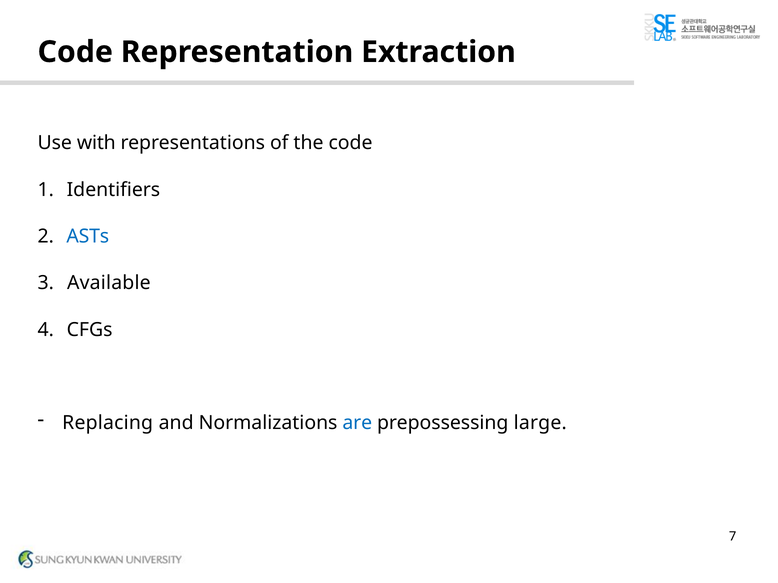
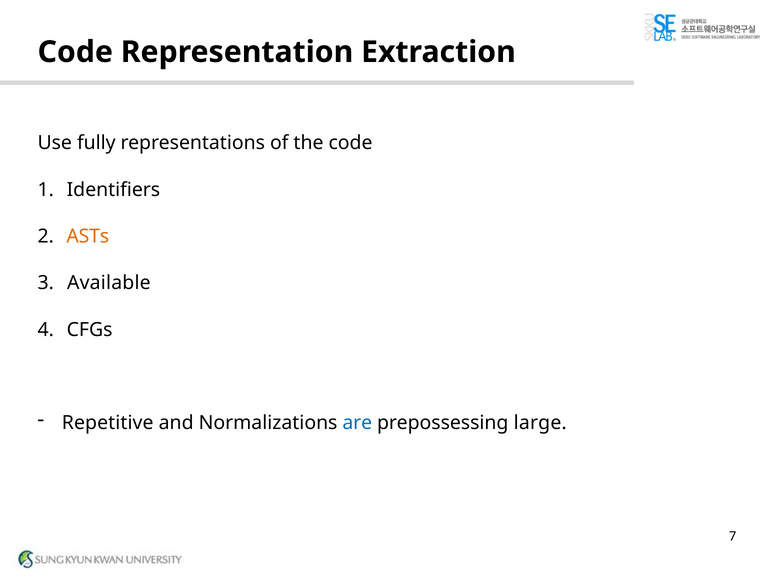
with: with -> fully
ASTs colour: blue -> orange
Replacing: Replacing -> Repetitive
